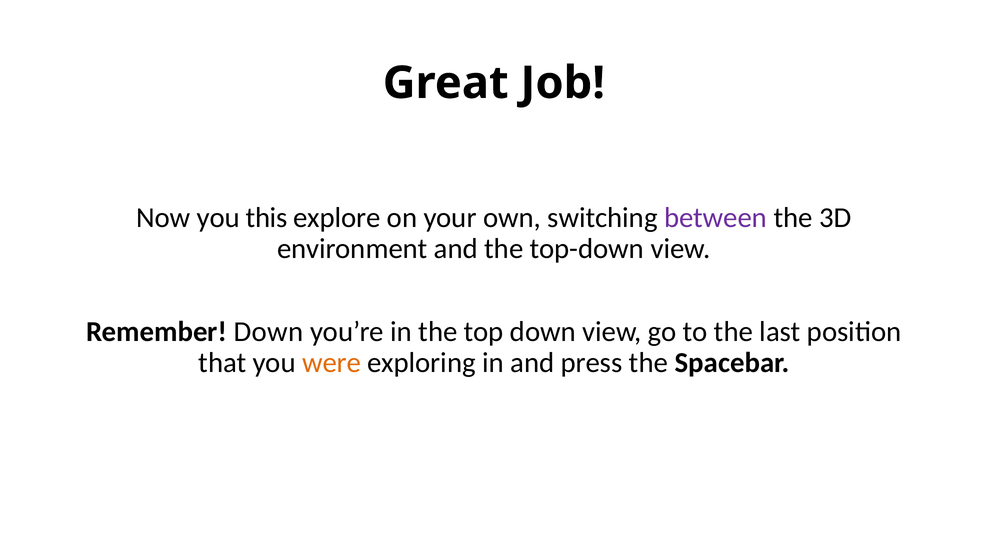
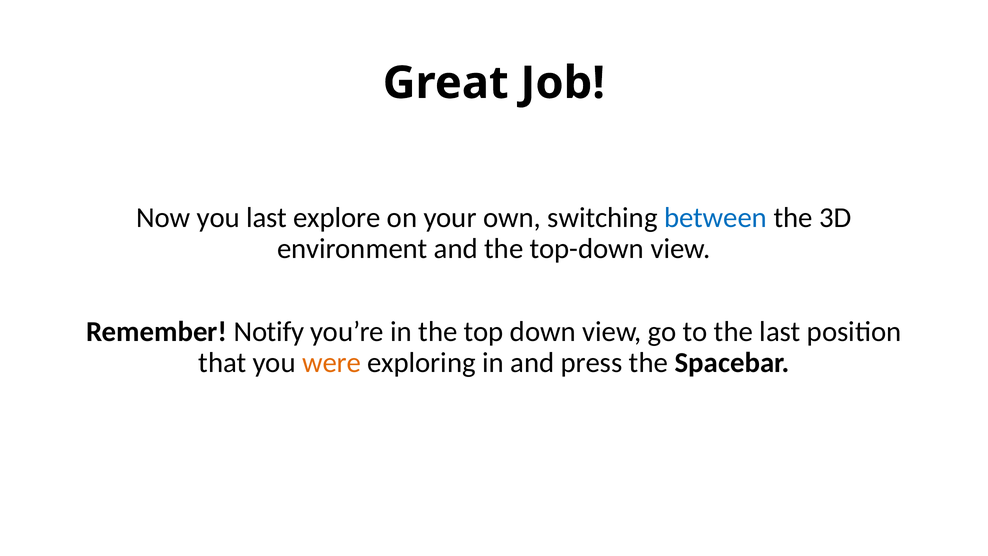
you this: this -> last
between colour: purple -> blue
Remember Down: Down -> Notify
